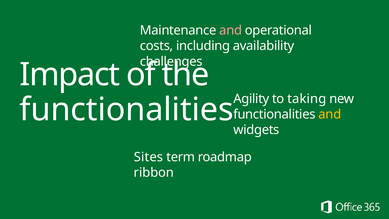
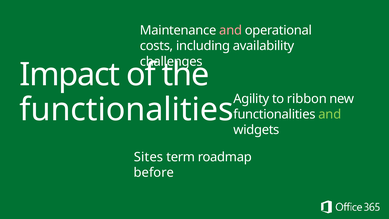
taking: taking -> ribbon
and at (330, 114) colour: yellow -> light green
ribbon: ribbon -> before
